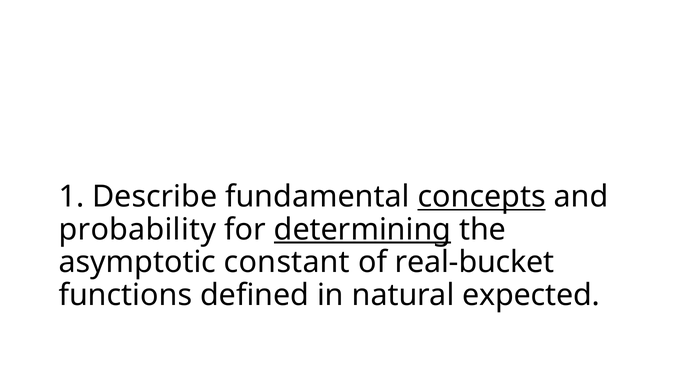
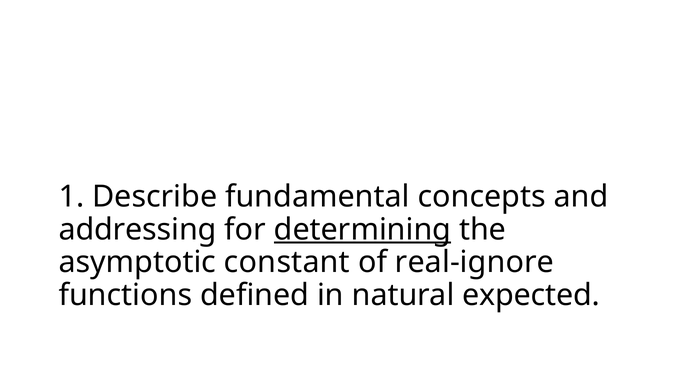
concepts underline: present -> none
probability: probability -> addressing
real-bucket: real-bucket -> real-ignore
